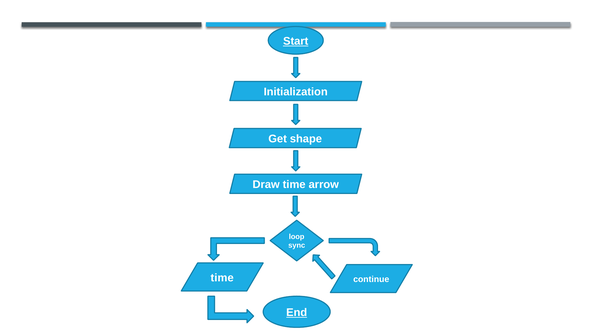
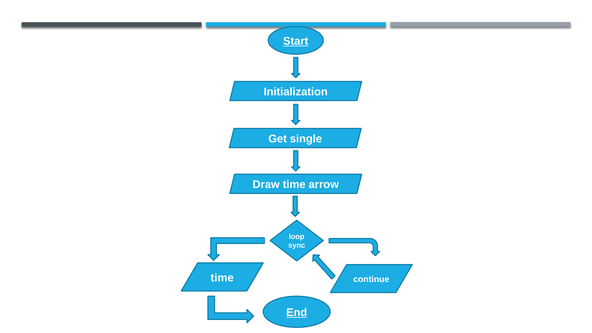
shape: shape -> single
